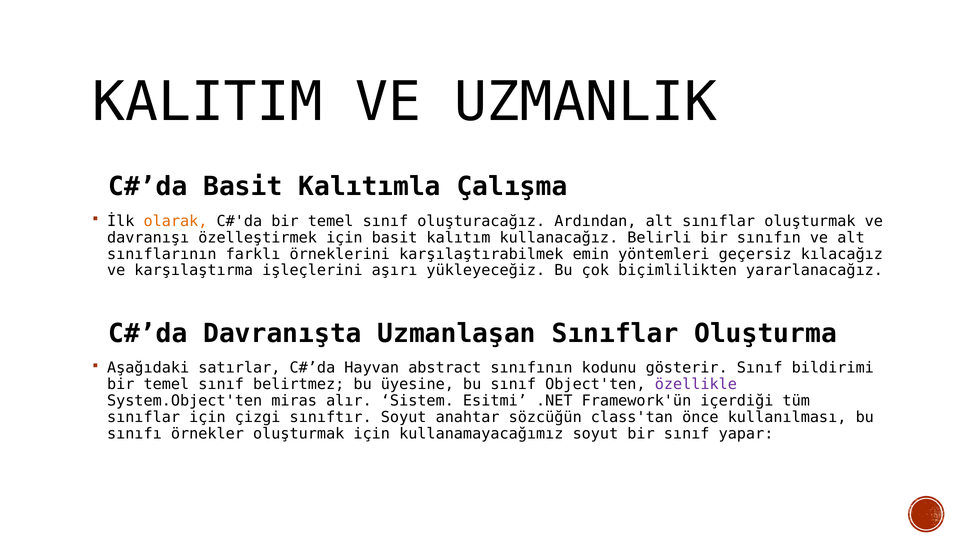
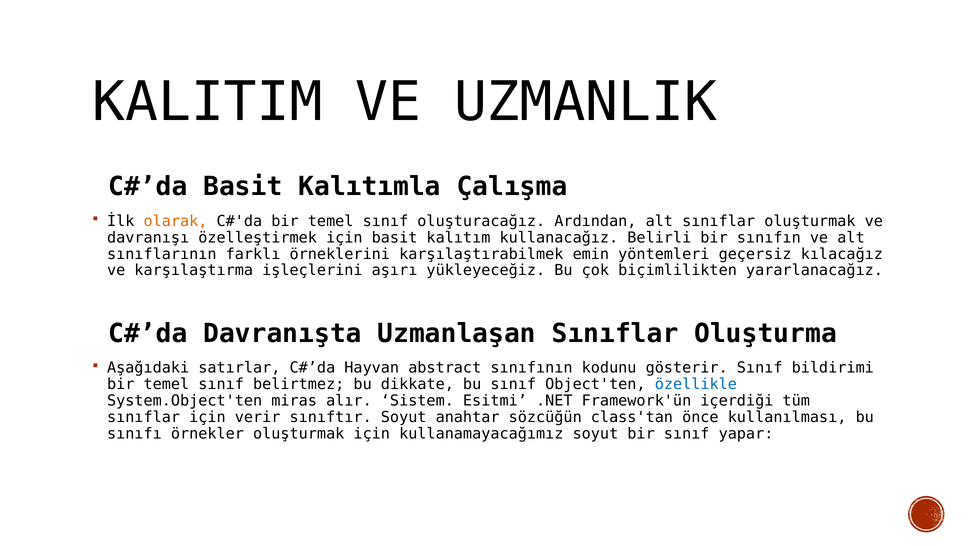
üyesine: üyesine -> dikkate
özellikle colour: purple -> blue
çizgi: çizgi -> verir
